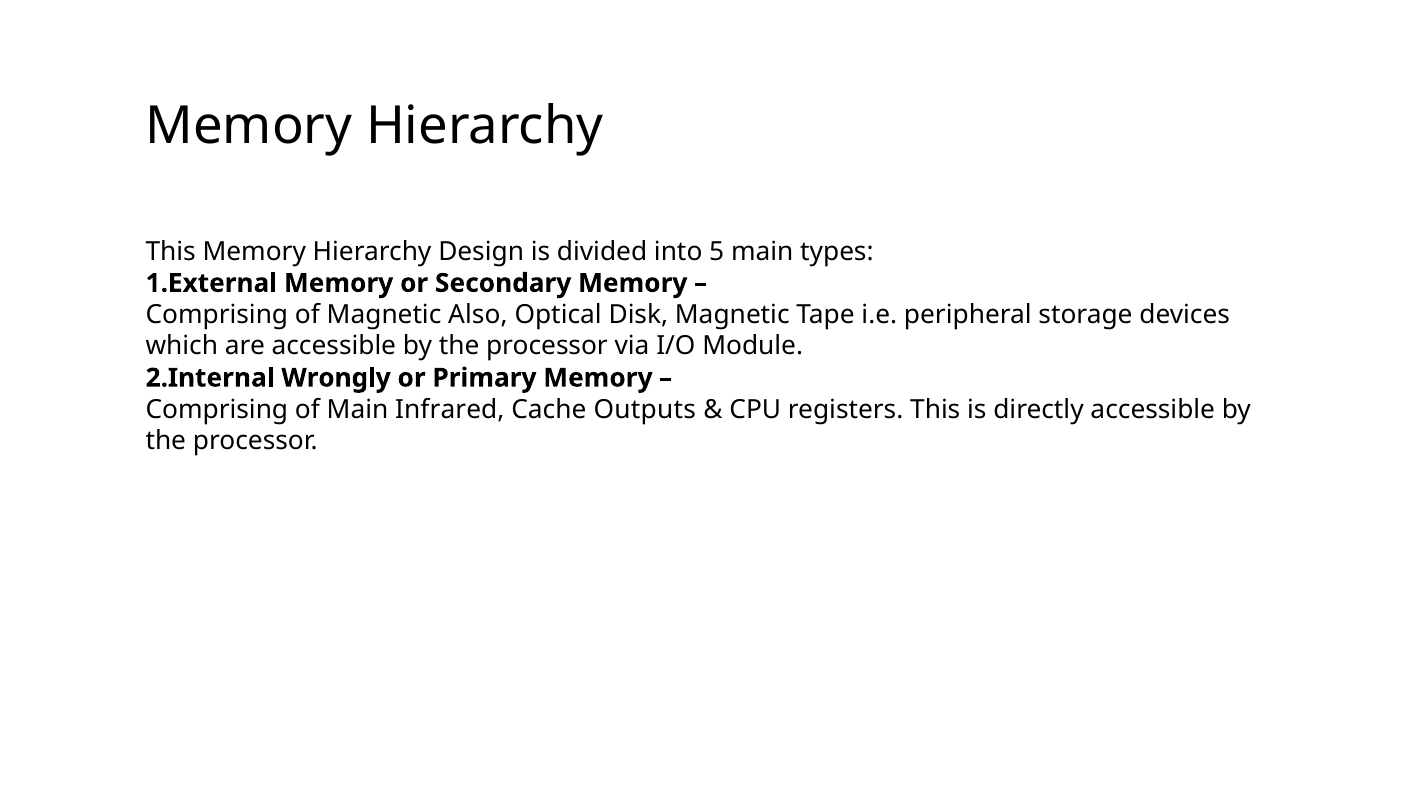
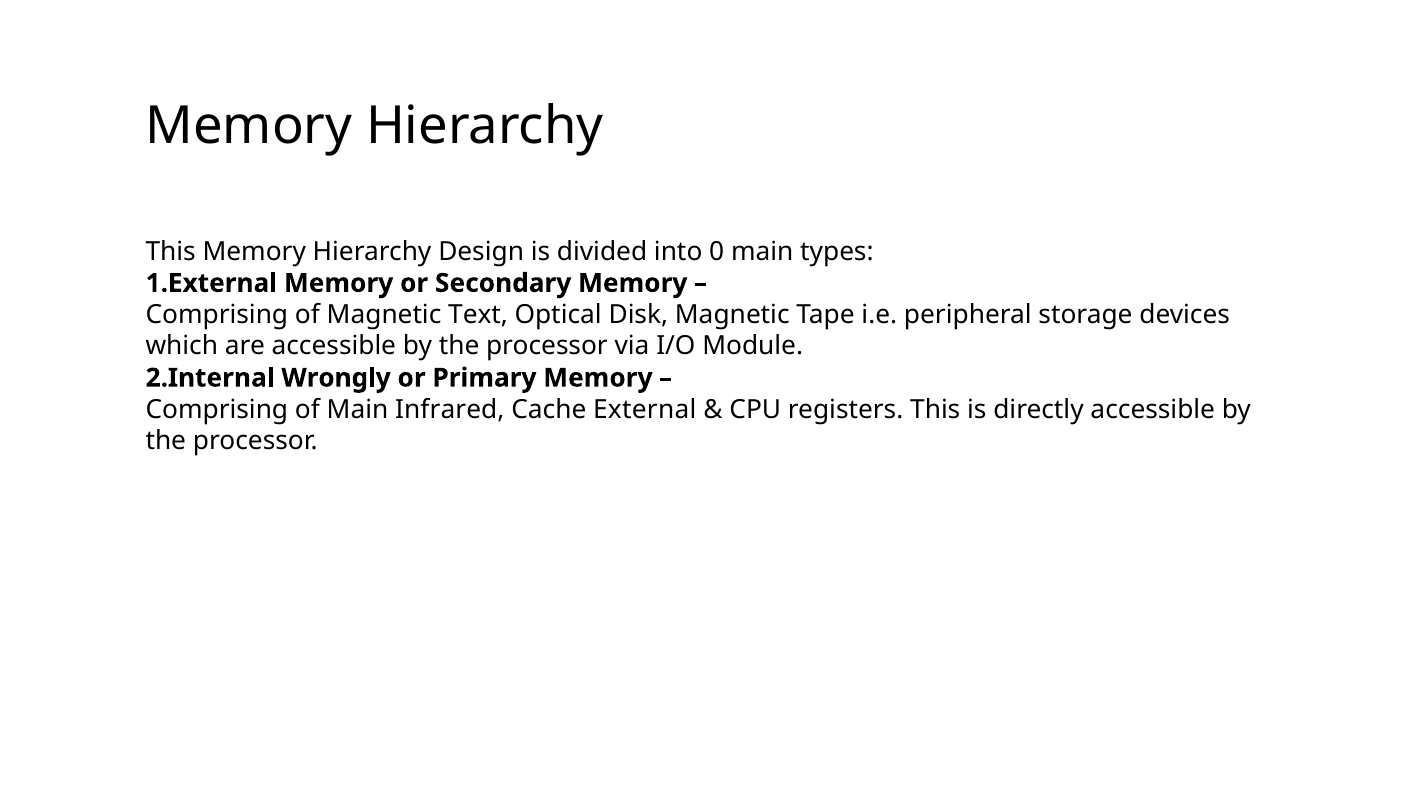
5: 5 -> 0
Also: Also -> Text
Outputs: Outputs -> External
